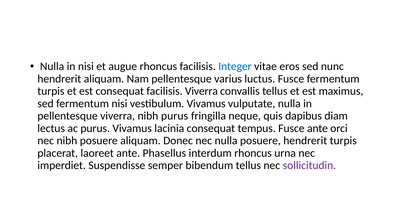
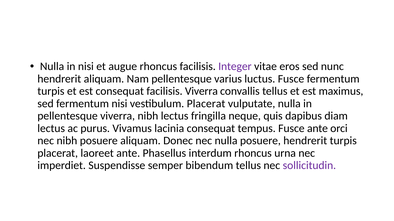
Integer colour: blue -> purple
vestibulum Vivamus: Vivamus -> Placerat
nibh purus: purus -> lectus
